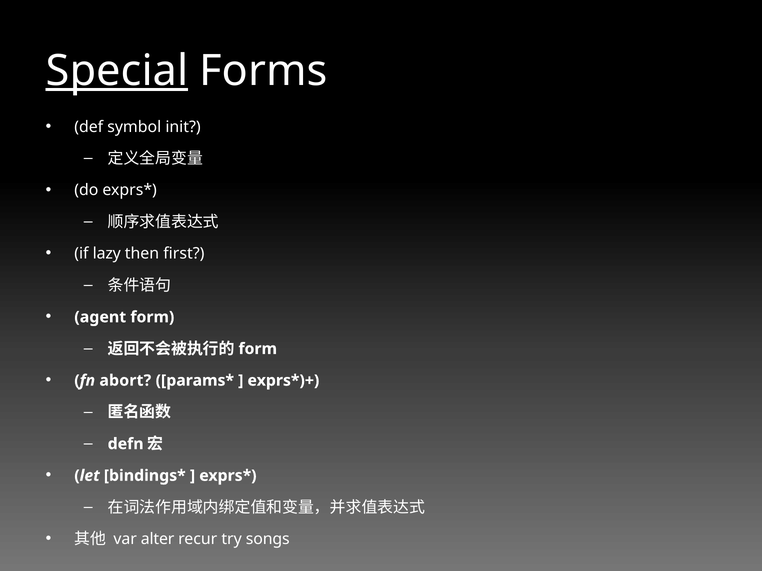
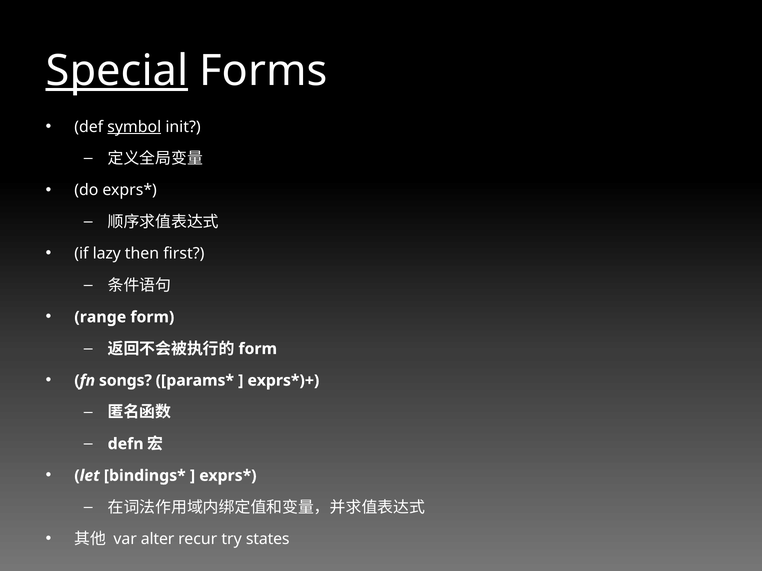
symbol underline: none -> present
agent: agent -> range
abort: abort -> songs
songs: songs -> states
